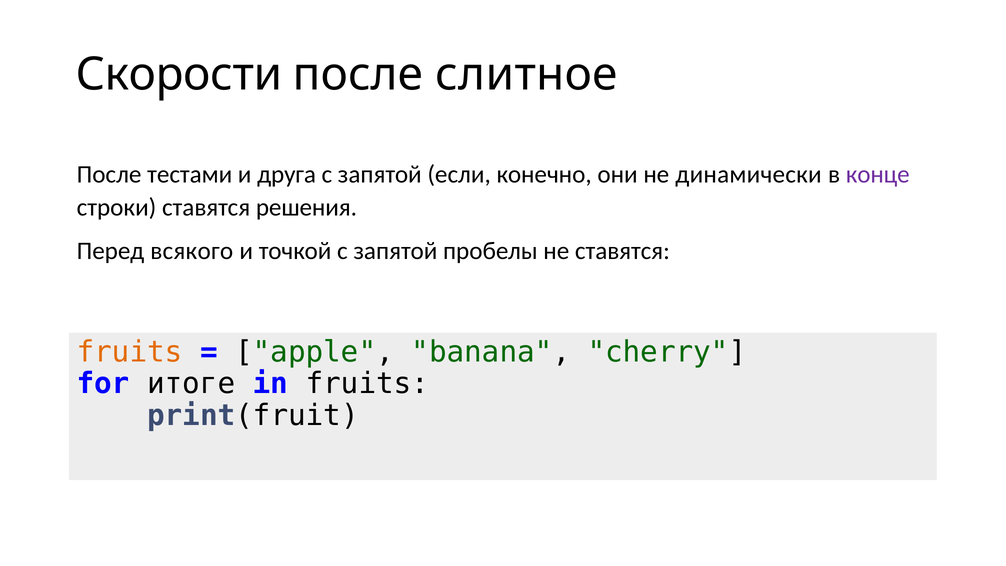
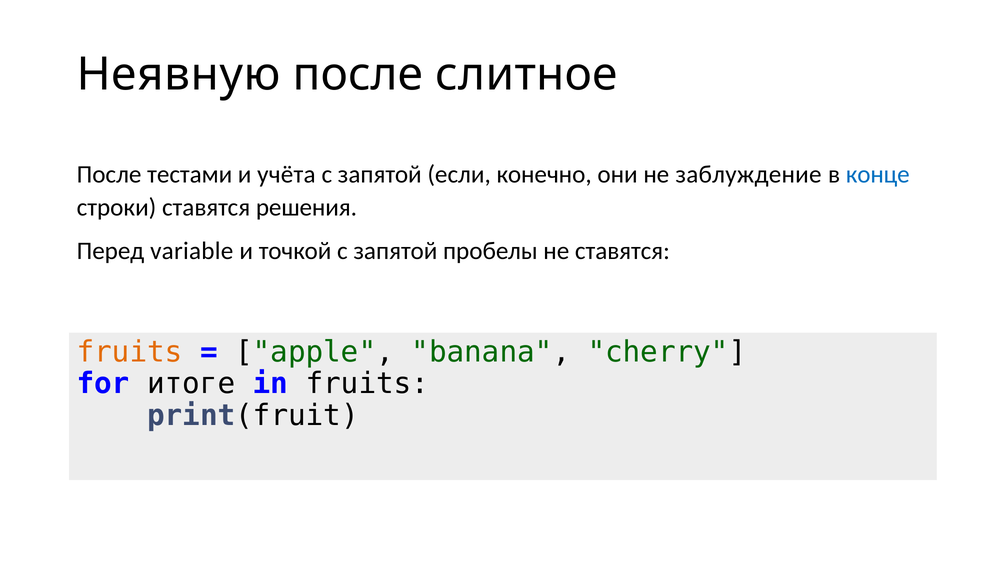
Скорости: Скорости -> Неявную
друга: друга -> учёта
динамически: динамически -> заблуждение
конце colour: purple -> blue
всякого: всякого -> variable
